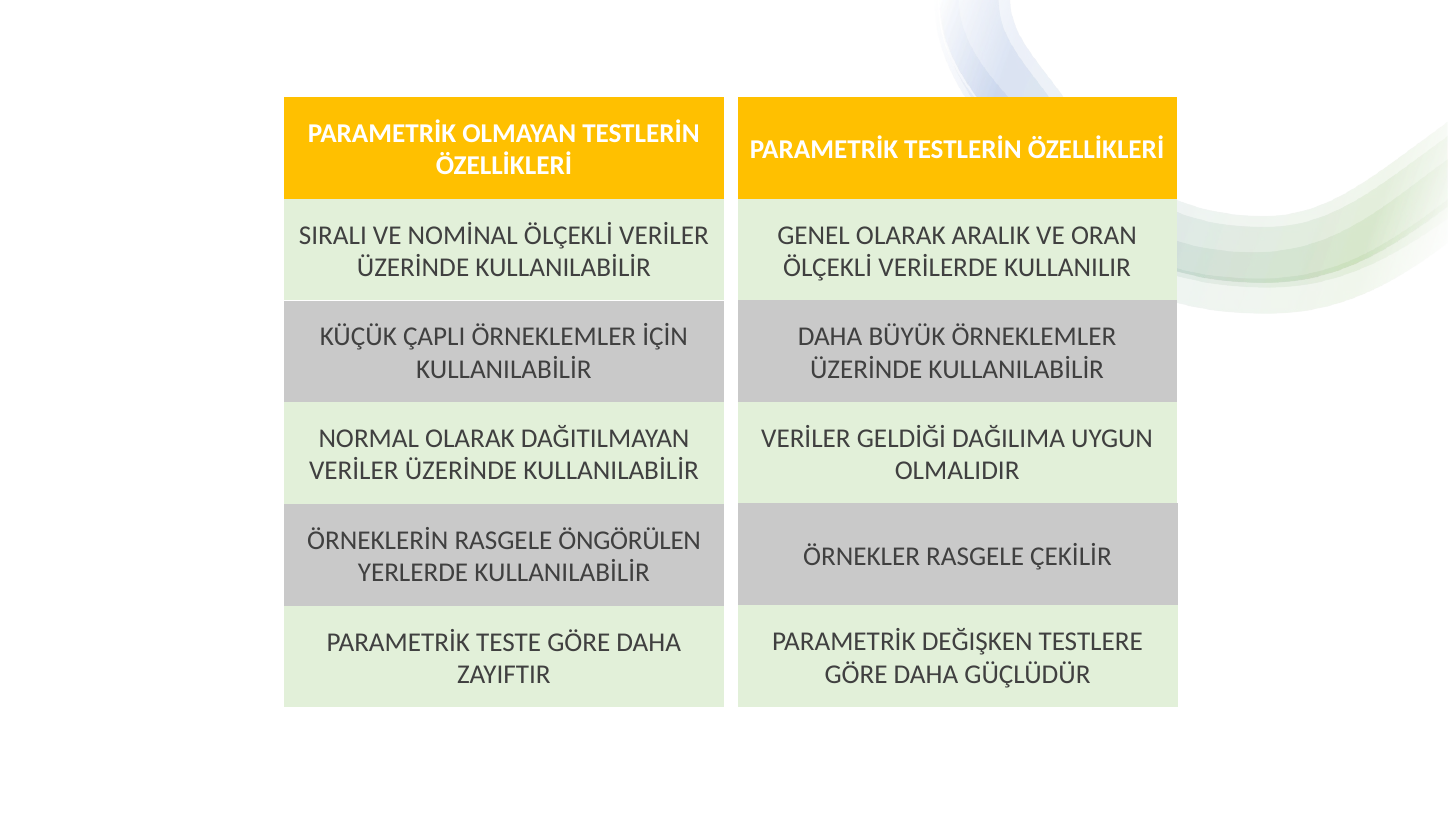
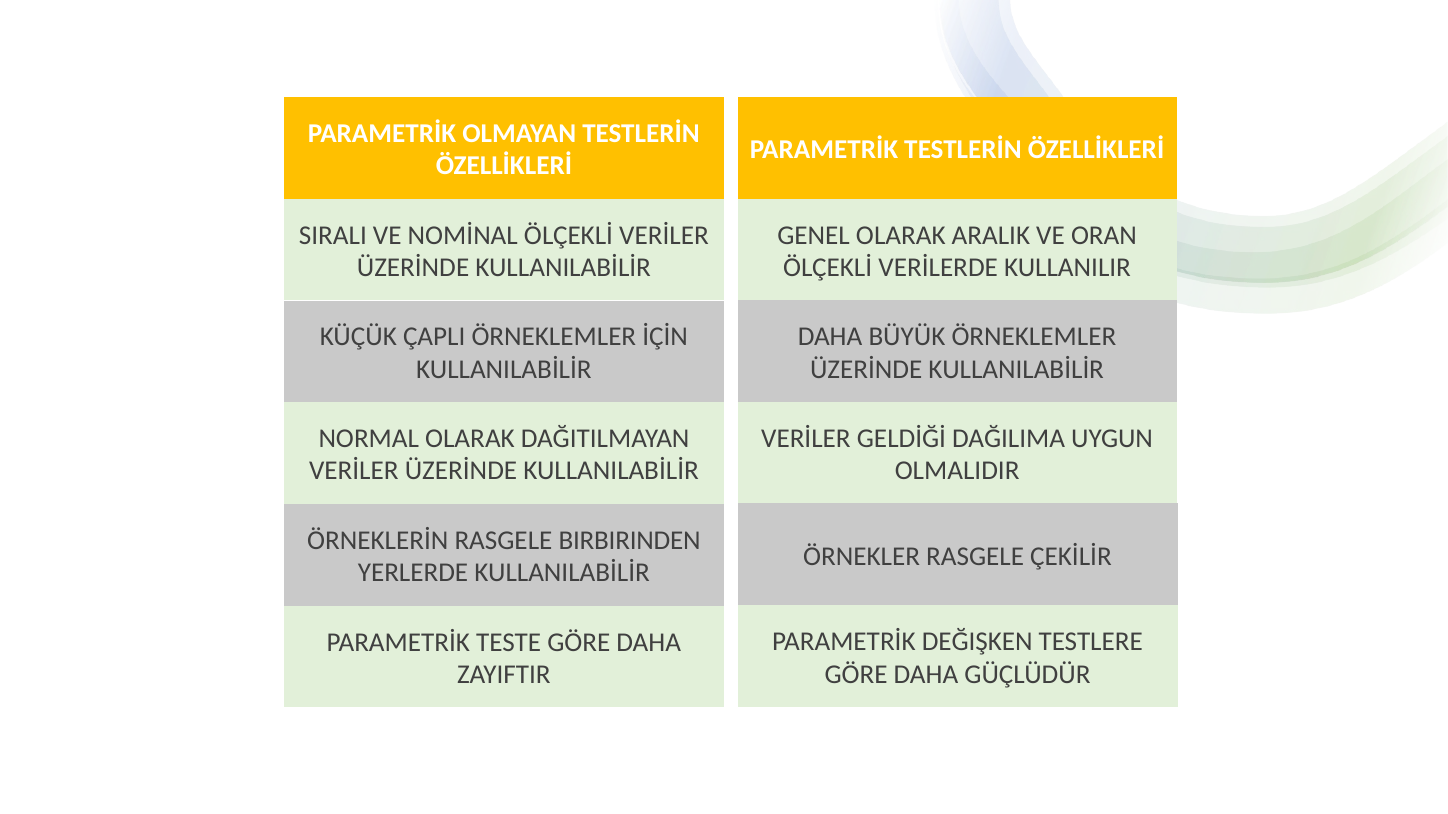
ÖNGÖRÜLEN: ÖNGÖRÜLEN -> BIRBIRINDEN
